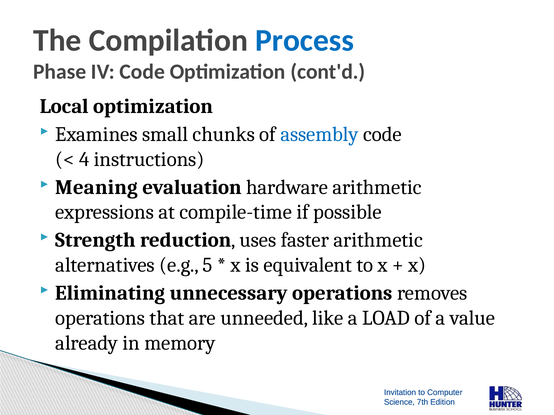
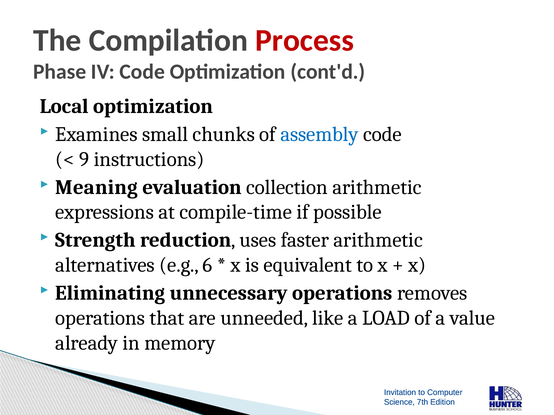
Process colour: blue -> red
4: 4 -> 9
hardware: hardware -> collection
5: 5 -> 6
